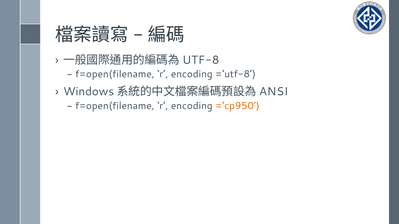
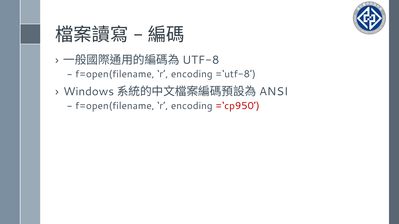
=‘cp950 colour: orange -> red
